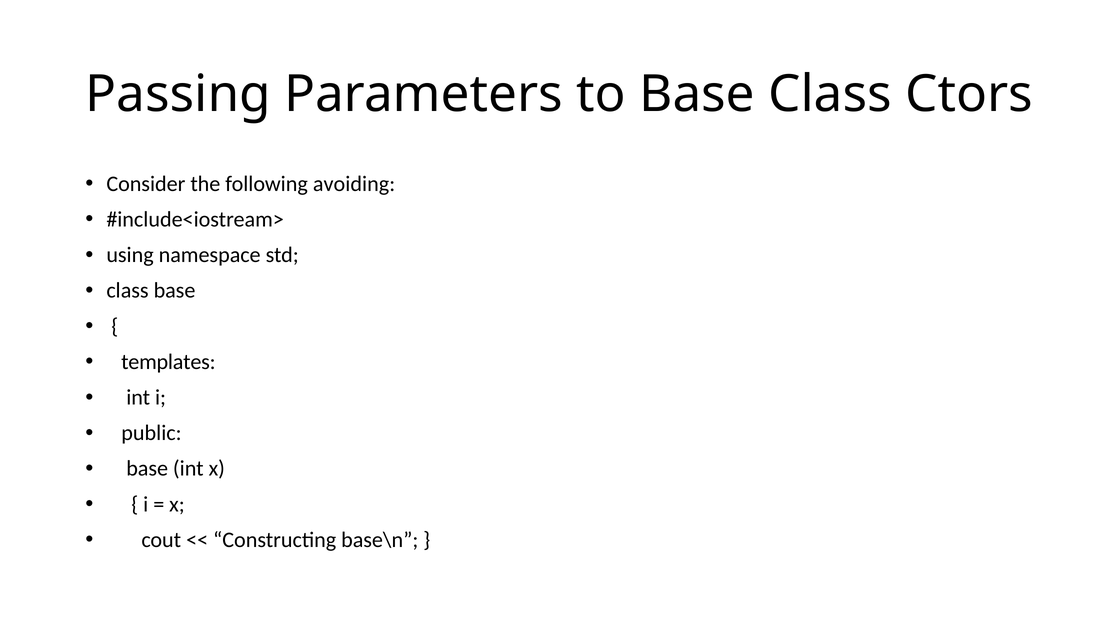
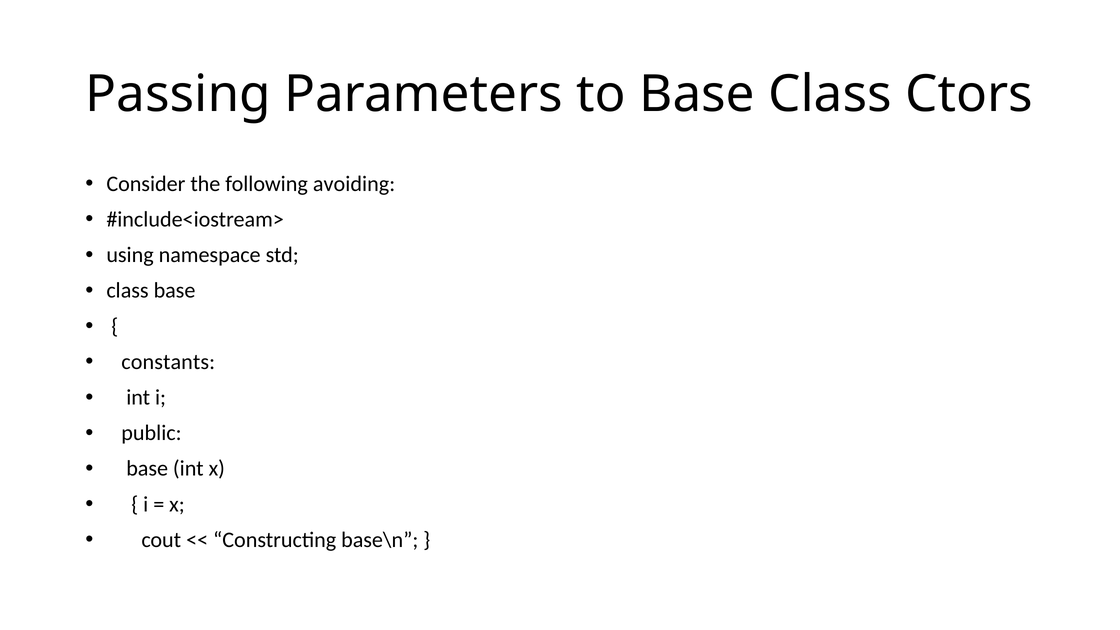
templates: templates -> constants
